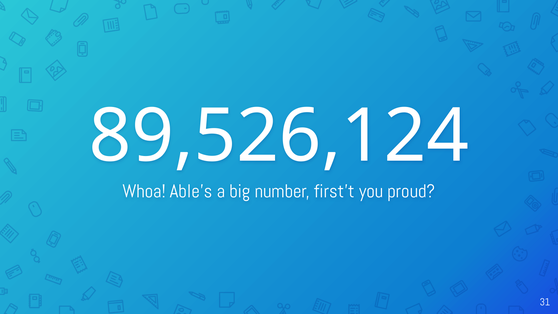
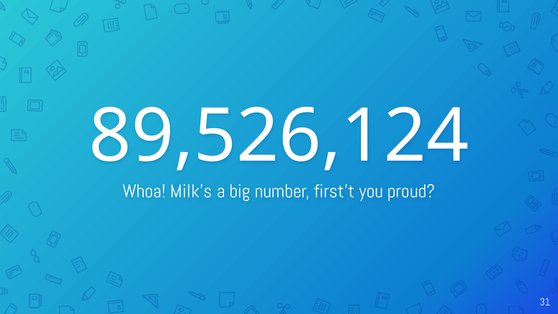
Able’s: Able’s -> Milk’s
